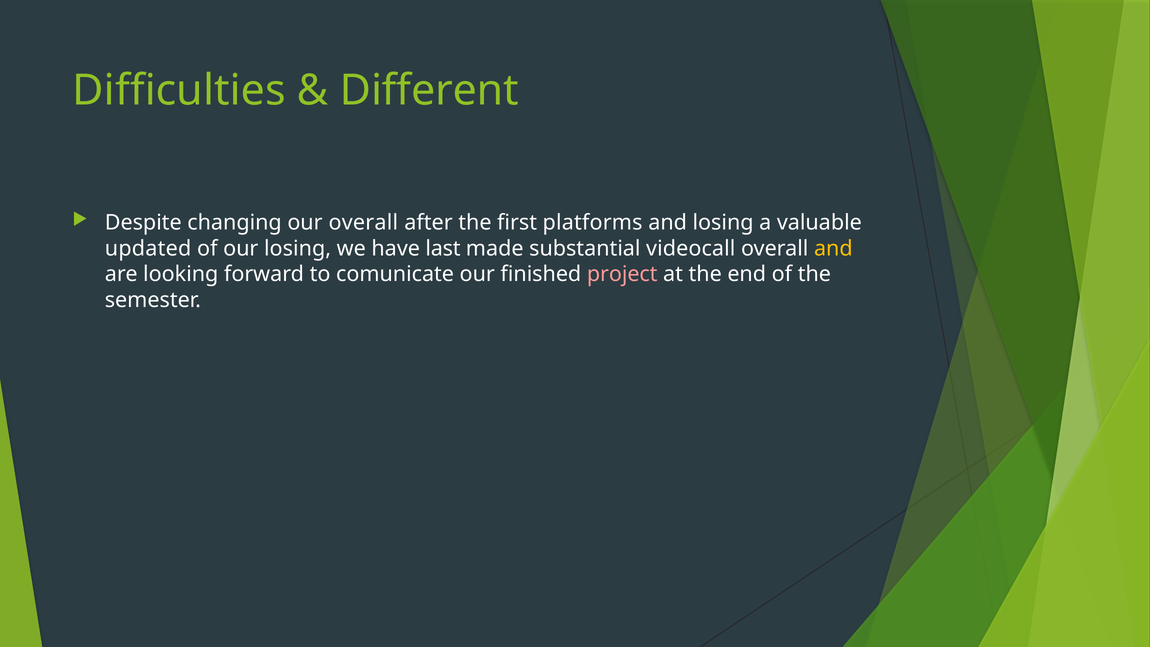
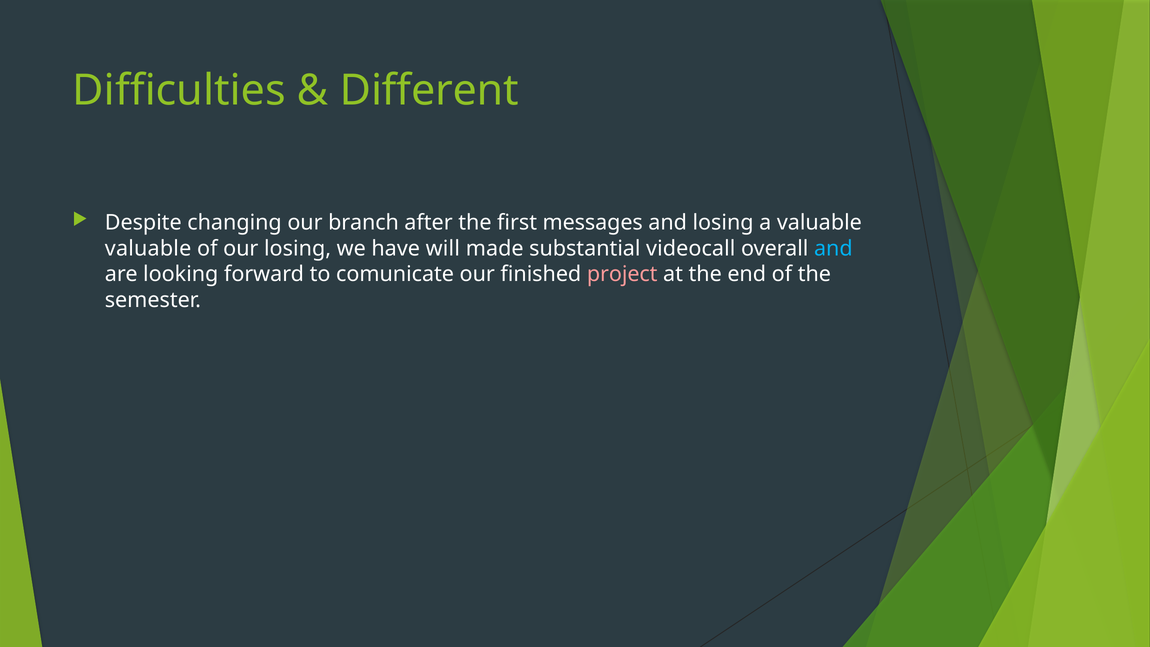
our overall: overall -> branch
platforms: platforms -> messages
updated at (148, 248): updated -> valuable
last: last -> will
and at (833, 248) colour: yellow -> light blue
